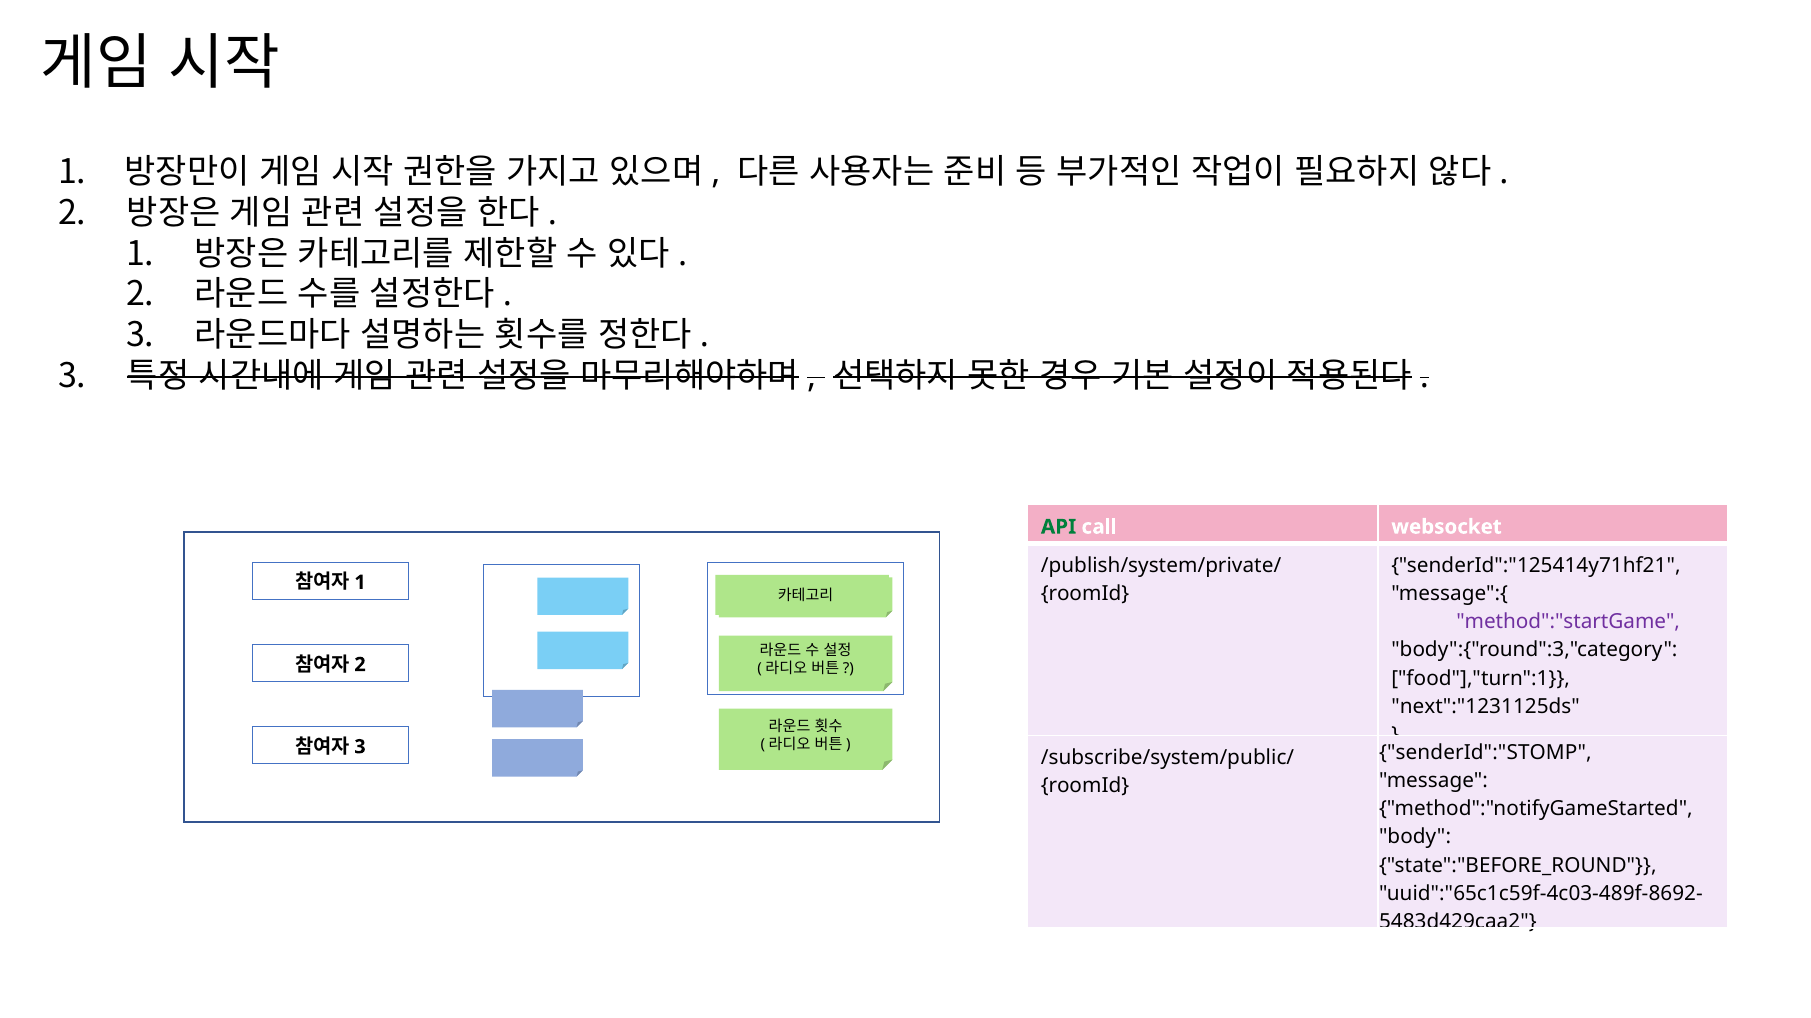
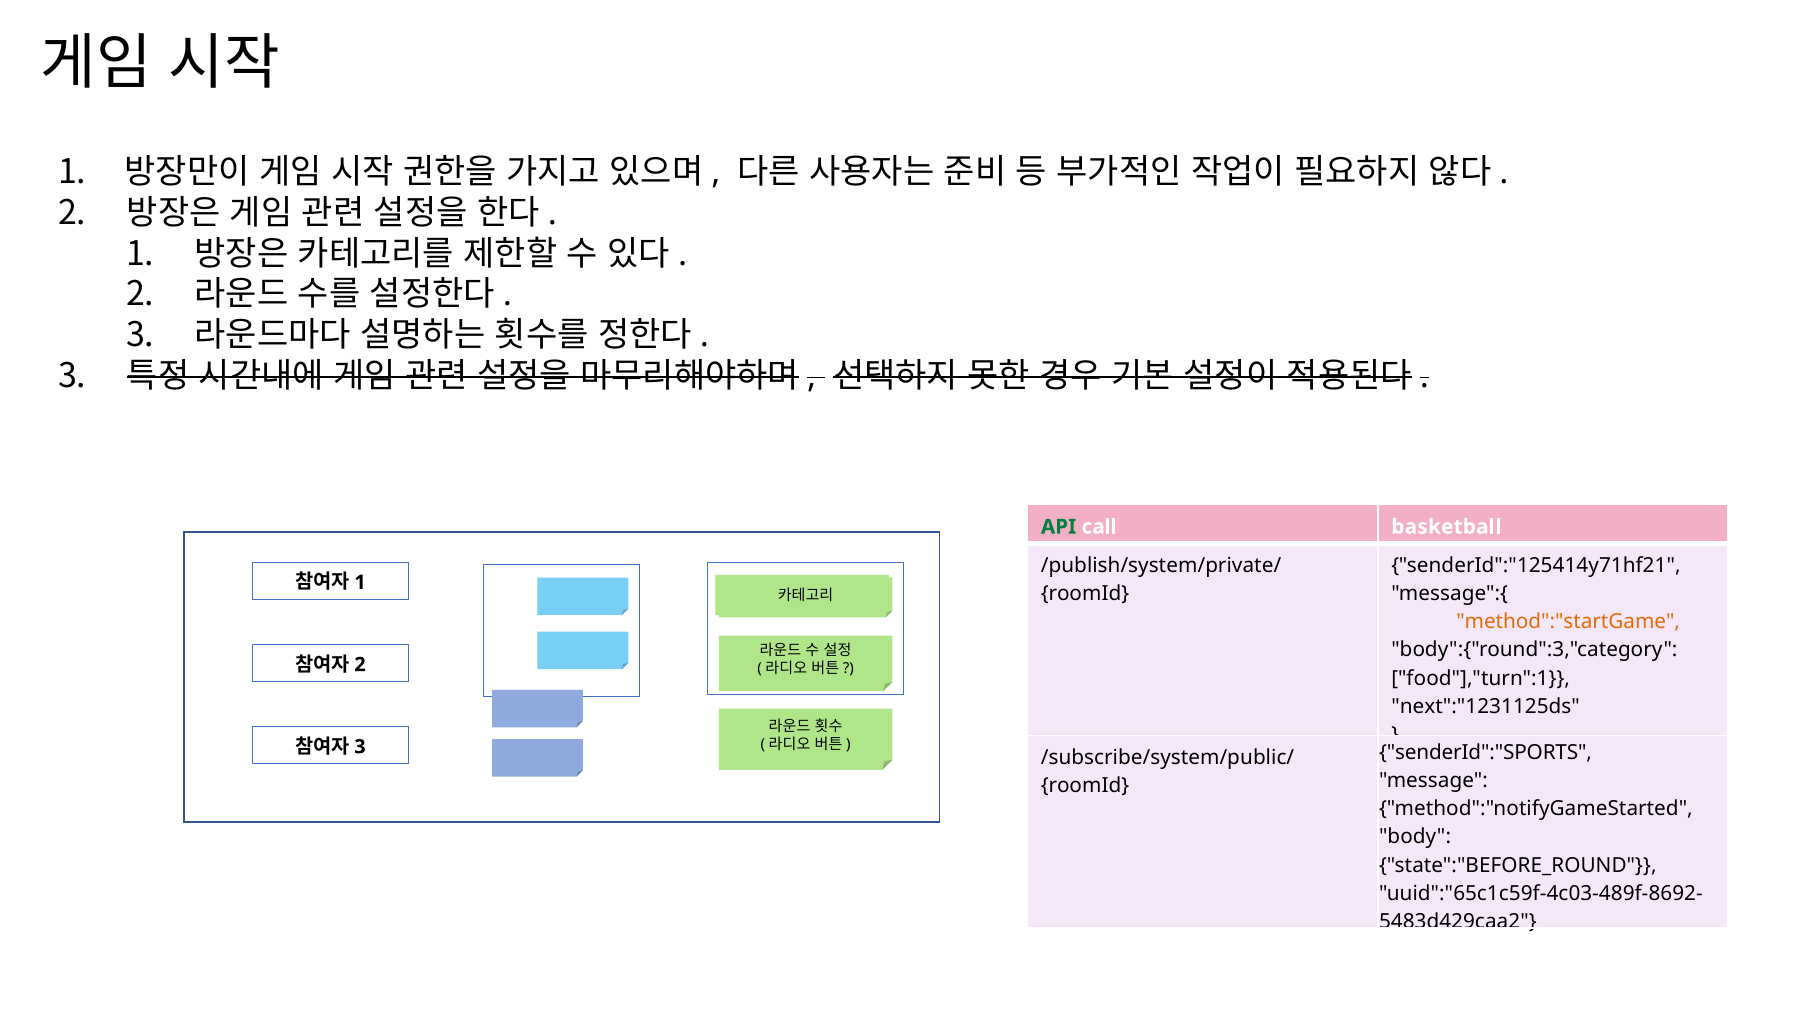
websocket: websocket -> basketball
method":"startGame colour: purple -> orange
senderId":"STOMP: senderId":"STOMP -> senderId":"SPORTS
